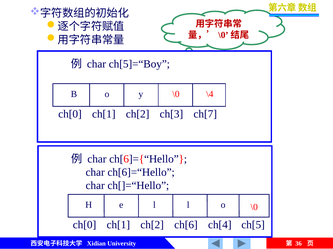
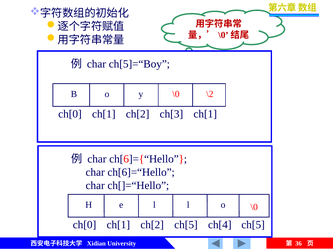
\4: \4 -> \2
ch[3 ch[7: ch[7 -> ch[1
ch[2 ch[6: ch[6 -> ch[5
